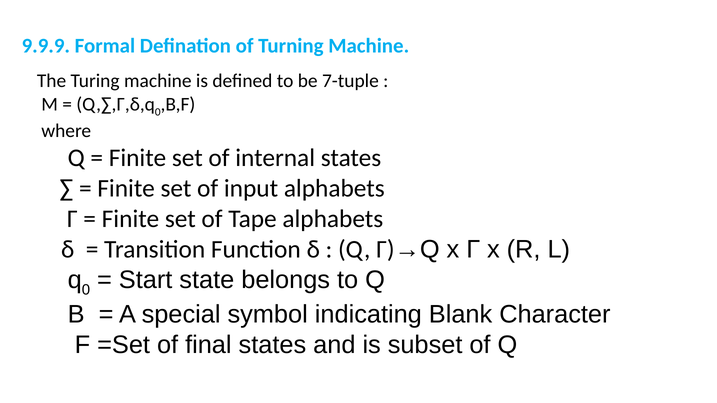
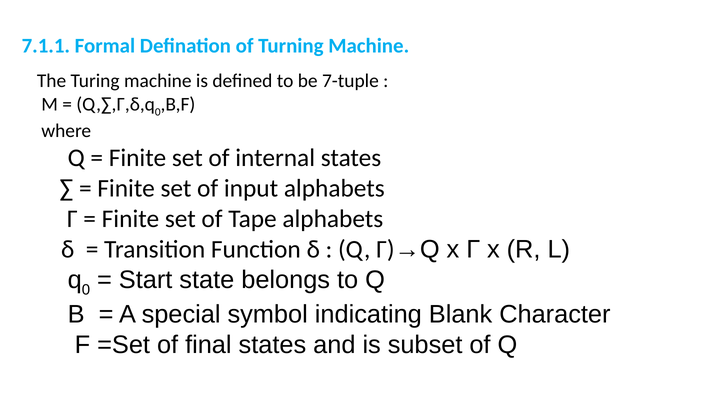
9.9.9: 9.9.9 -> 7.1.1
